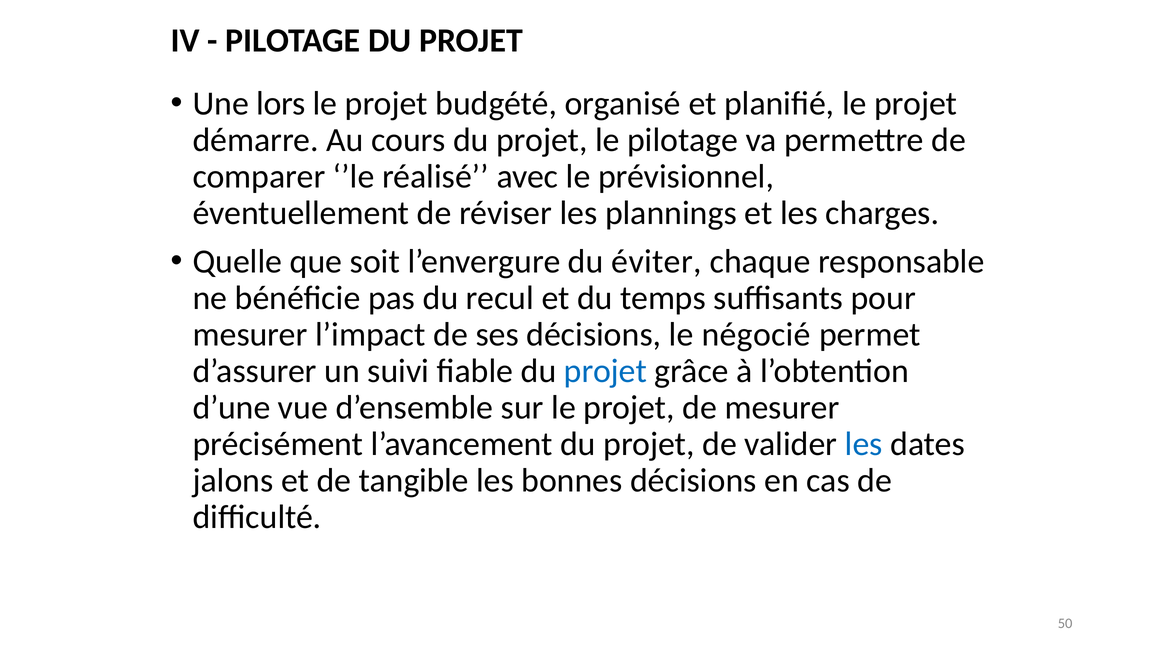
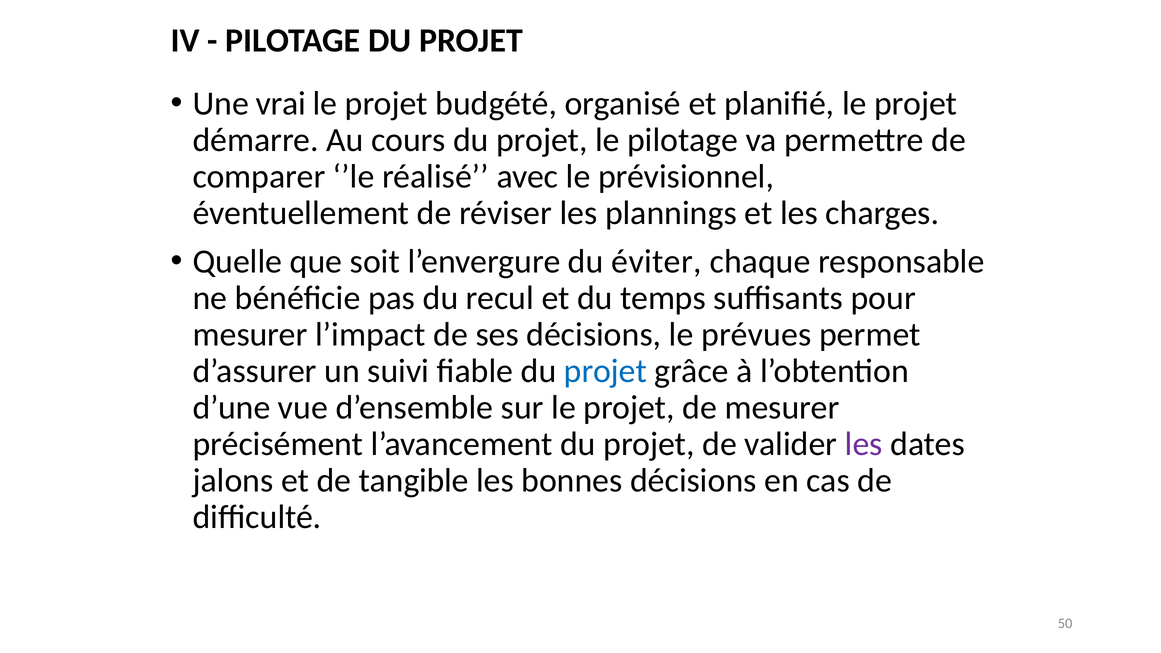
lors: lors -> vrai
négocié: négocié -> prévues
les at (864, 444) colour: blue -> purple
